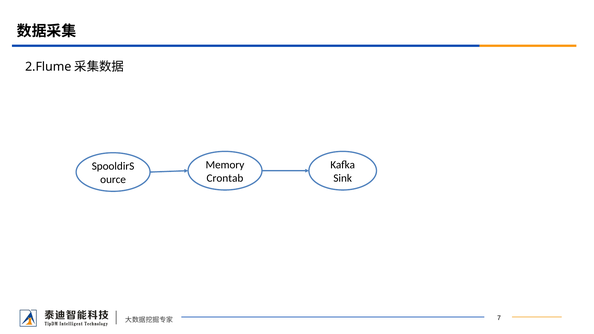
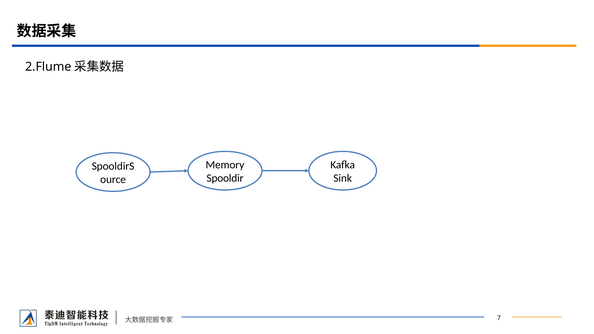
Crontab: Crontab -> Spooldir
